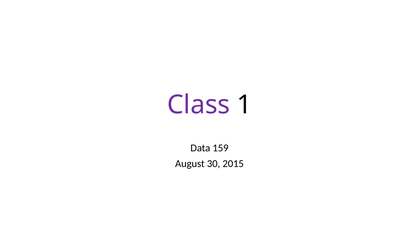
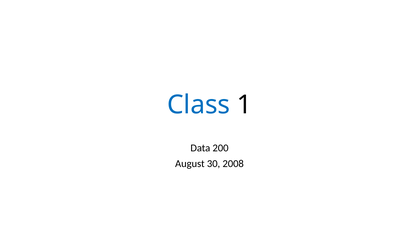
Class colour: purple -> blue
159: 159 -> 200
2015: 2015 -> 2008
